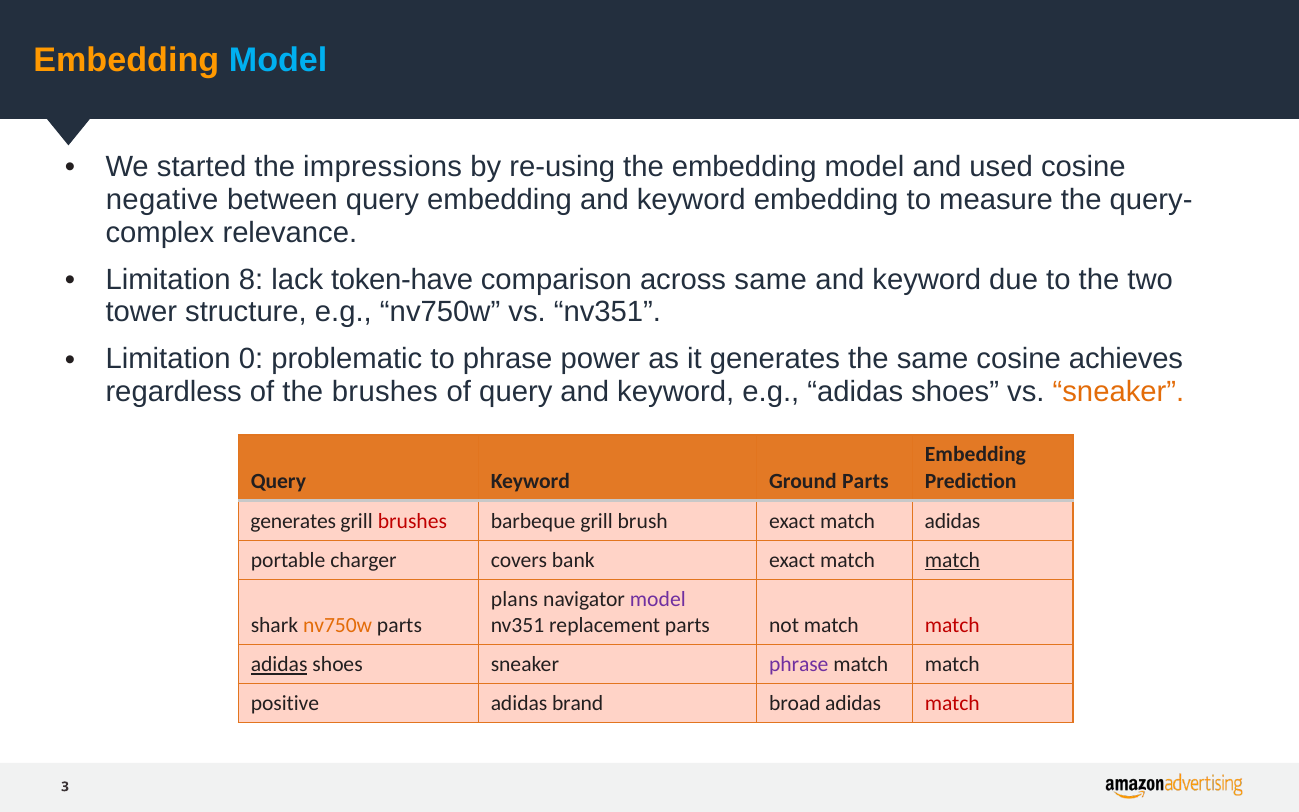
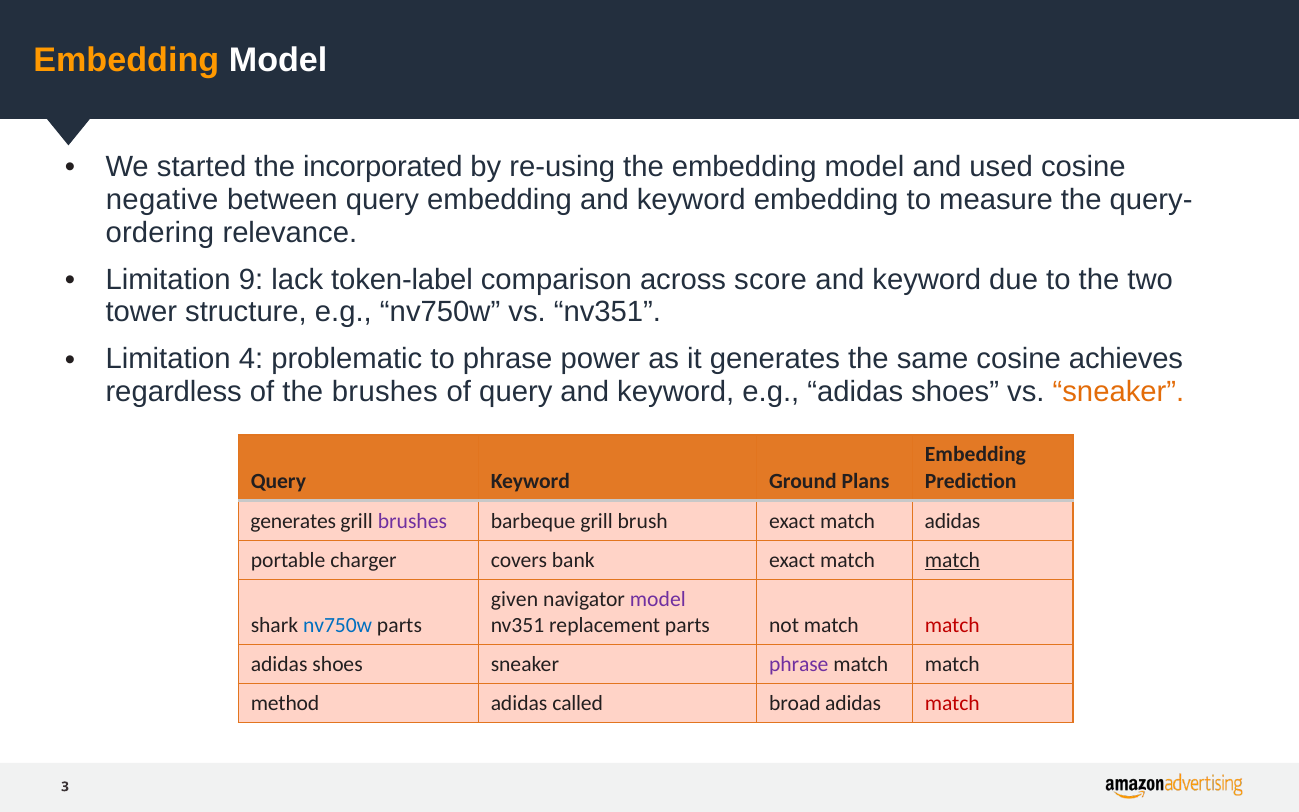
Model at (278, 60) colour: light blue -> white
impressions: impressions -> incorporated
complex: complex -> ordering
8: 8 -> 9
token-have: token-have -> token-label
across same: same -> score
0: 0 -> 4
Ground Parts: Parts -> Plans
brushes at (412, 522) colour: red -> purple
plans: plans -> given
nv750w at (338, 626) colour: orange -> blue
adidas at (279, 664) underline: present -> none
positive: positive -> method
brand: brand -> called
